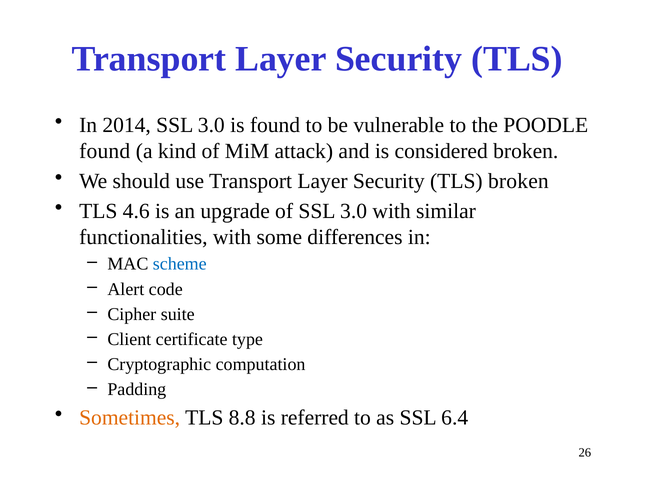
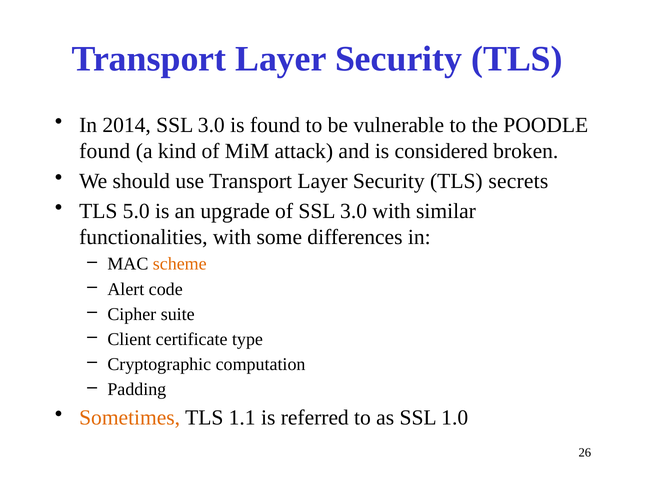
TLS broken: broken -> secrets
4.6: 4.6 -> 5.0
scheme colour: blue -> orange
8.8: 8.8 -> 1.1
6.4: 6.4 -> 1.0
